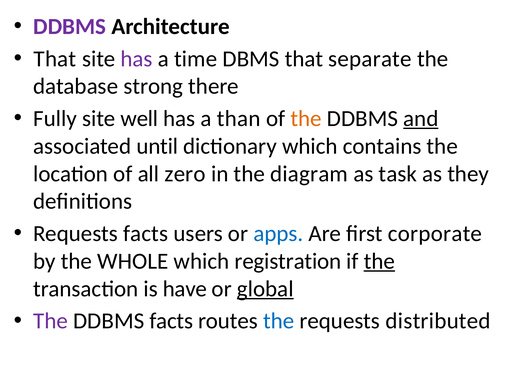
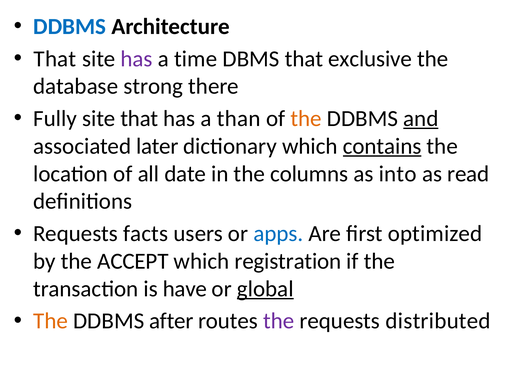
DDBMS at (70, 27) colour: purple -> blue
separate: separate -> exclusive
site well: well -> that
until: until -> later
contains underline: none -> present
zero: zero -> date
diagram: diagram -> columns
task: task -> into
they: they -> read
corporate: corporate -> optimized
WHOLE: WHOLE -> ACCEPT
the at (379, 262) underline: present -> none
The at (51, 321) colour: purple -> orange
DDBMS facts: facts -> after
the at (279, 321) colour: blue -> purple
